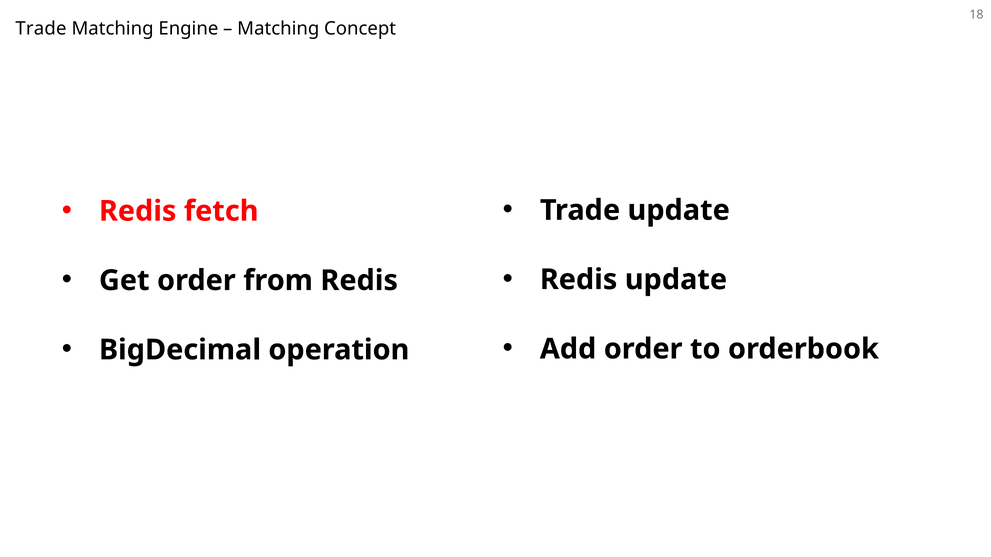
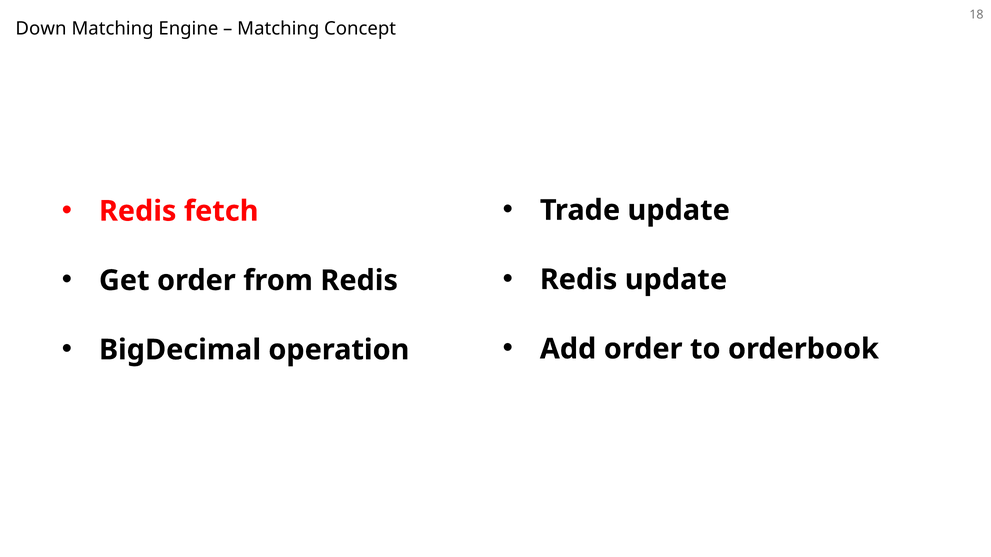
Trade at (41, 29): Trade -> Down
